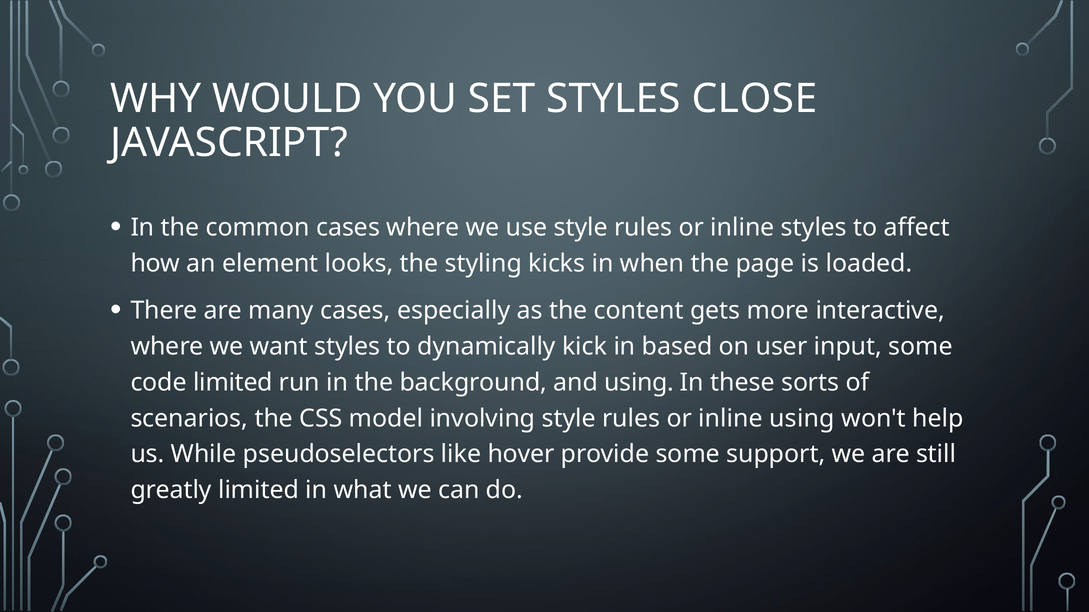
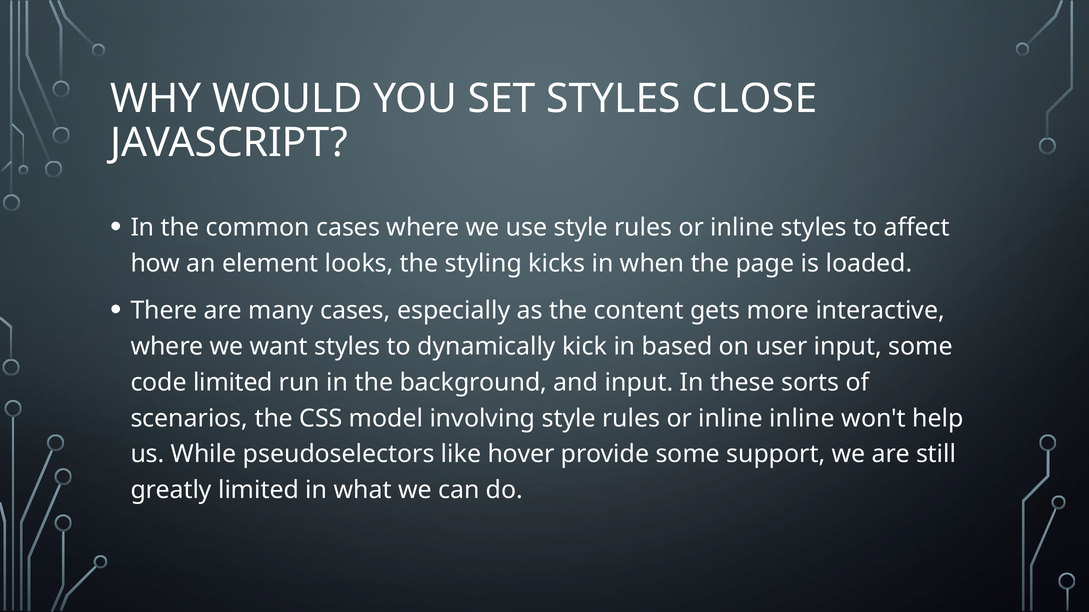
and using: using -> input
inline using: using -> inline
